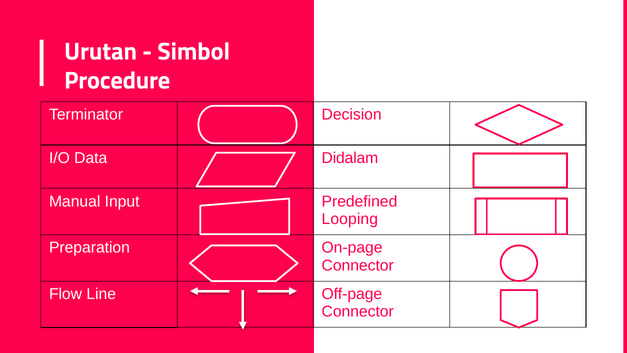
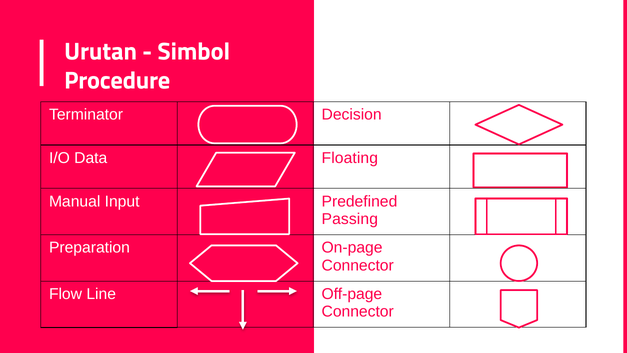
Didalam: Didalam -> Floating
Looping: Looping -> Passing
